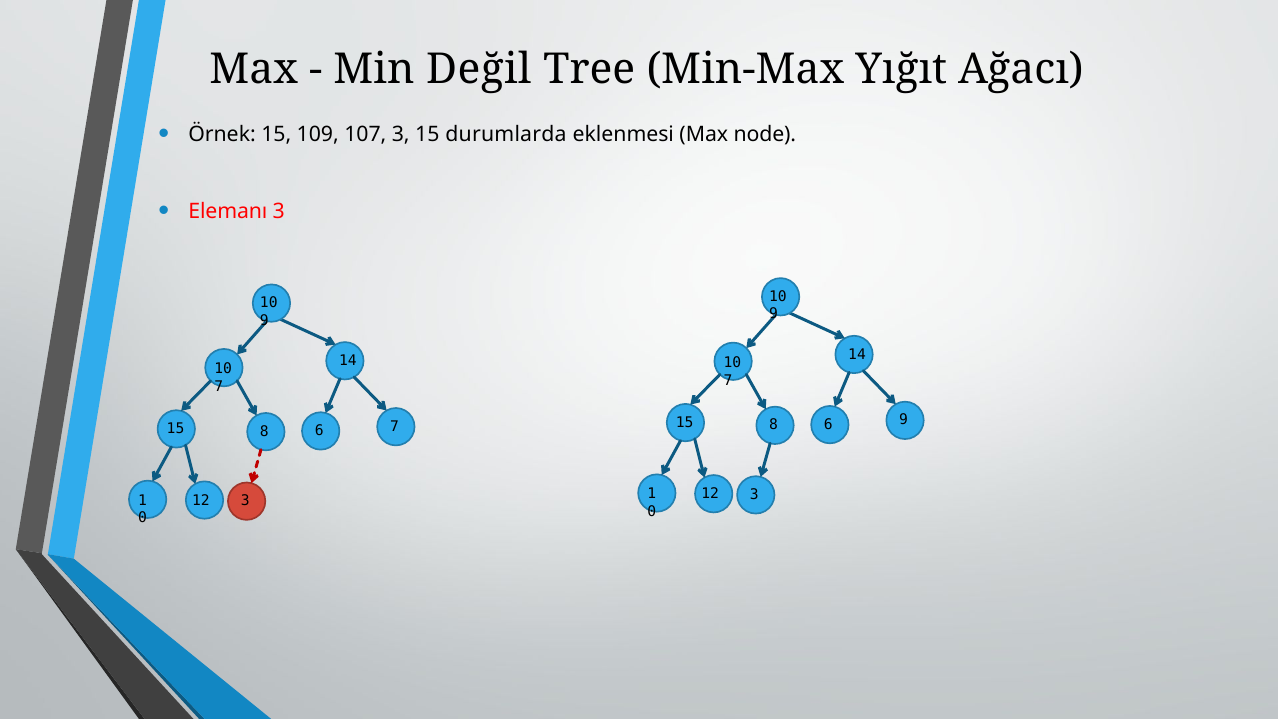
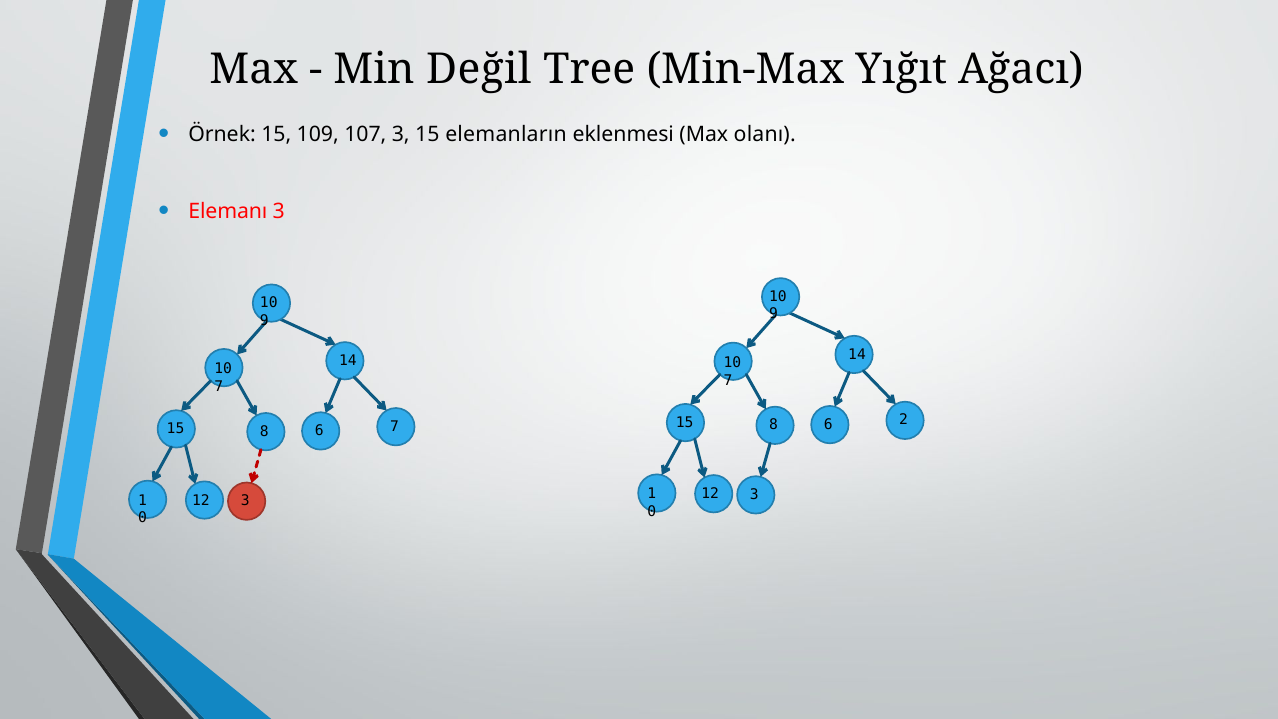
durumlarda: durumlarda -> elemanların
node: node -> olanı
6 9: 9 -> 2
